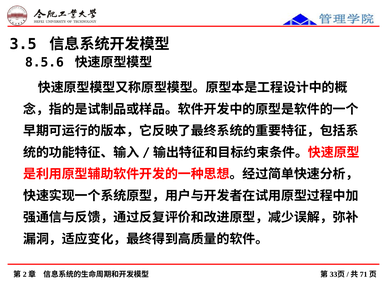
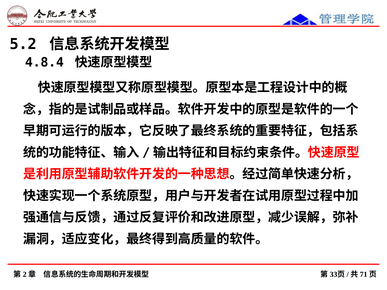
3.5: 3.5 -> 5.2
8.5.6: 8.5.6 -> 4.8.4
